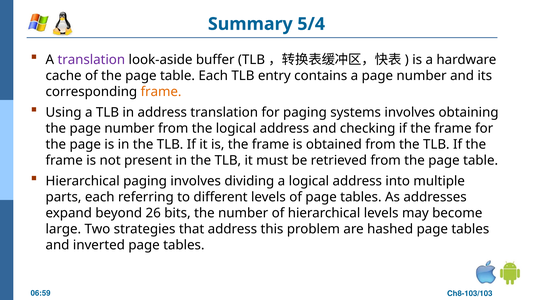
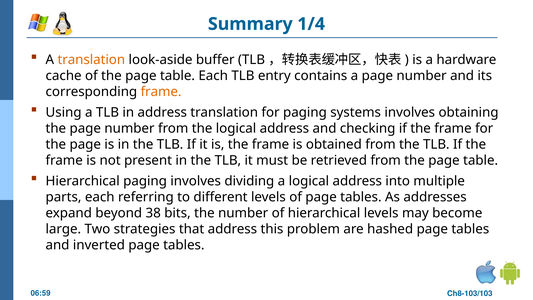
5/4: 5/4 -> 1/4
translation at (91, 60) colour: purple -> orange
26: 26 -> 38
